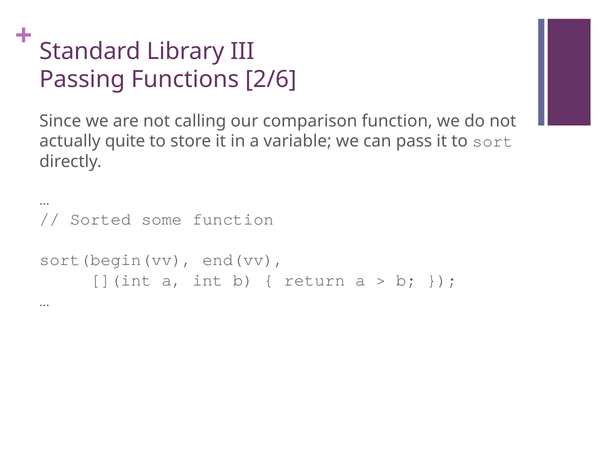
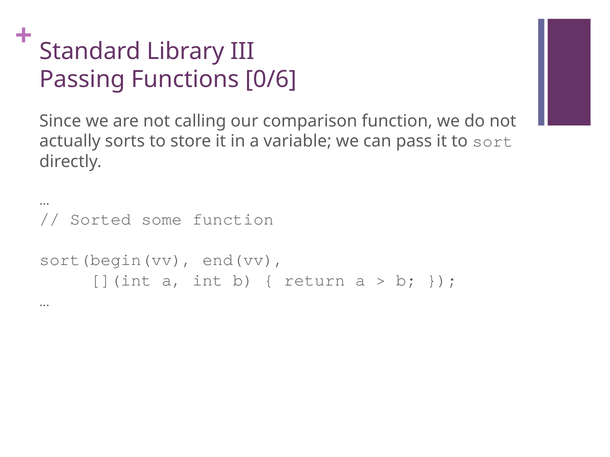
2/6: 2/6 -> 0/6
quite: quite -> sorts
